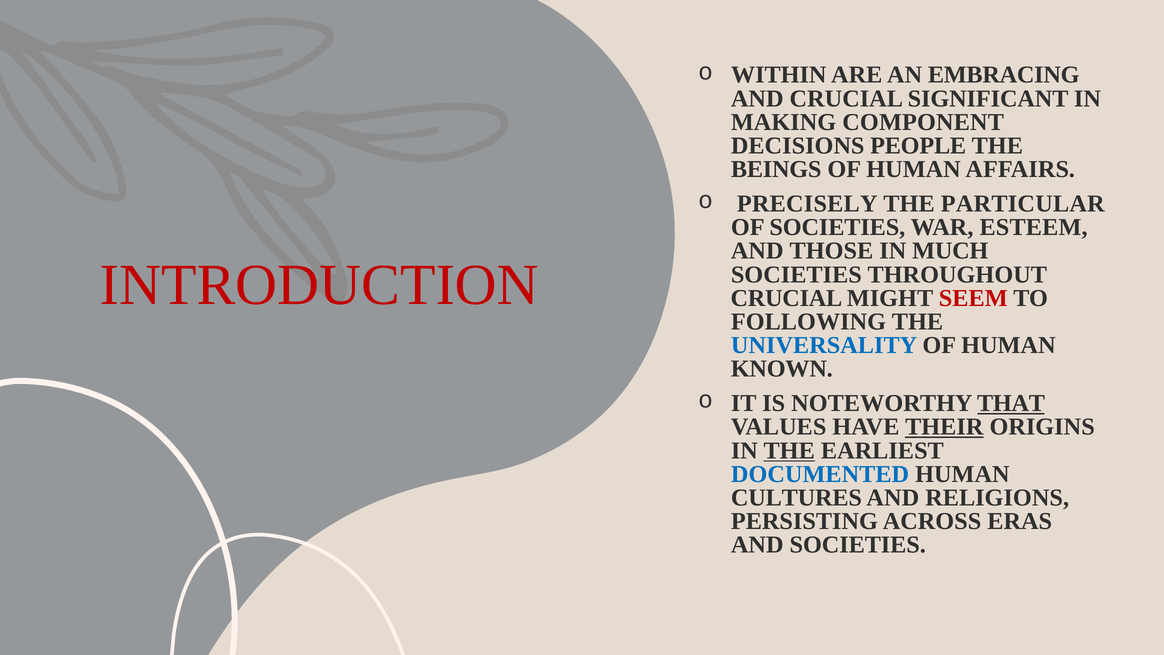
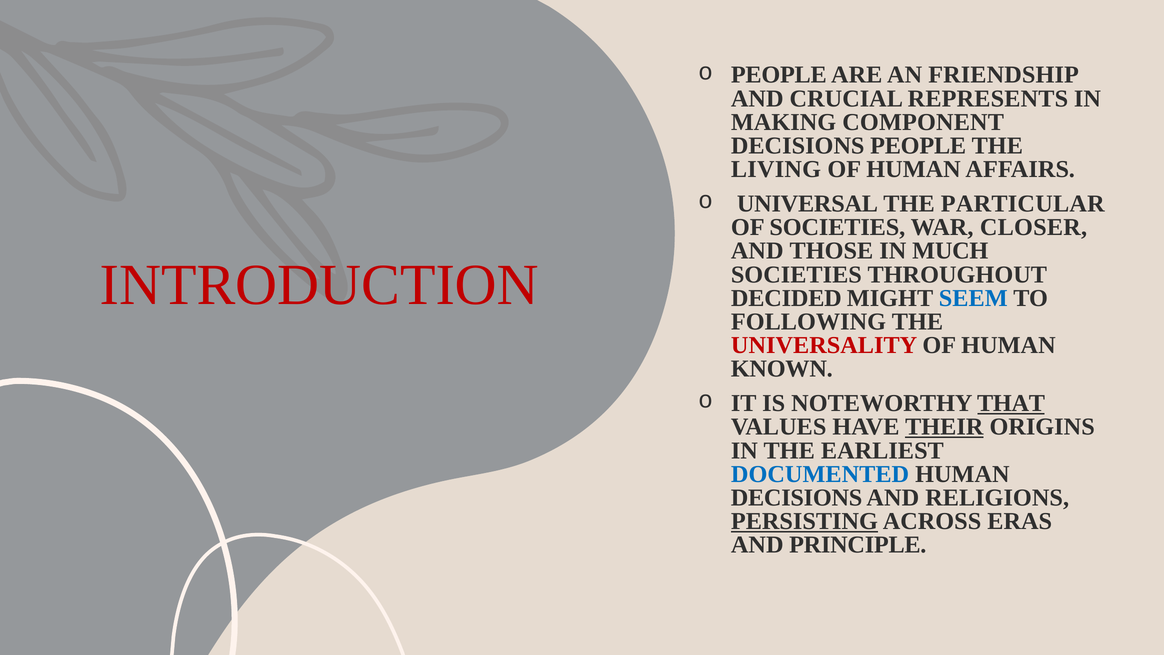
WITHIN at (779, 75): WITHIN -> PEOPLE
EMBRACING: EMBRACING -> FRIENDSHIP
SIGNIFICANT: SIGNIFICANT -> REPRESENTS
BEINGS: BEINGS -> LIVING
PRECISELY: PRECISELY -> UNIVERSAL
ESTEEM: ESTEEM -> CLOSER
CRUCIAL at (786, 298): CRUCIAL -> DECIDED
SEEM colour: red -> blue
UNIVERSALITY colour: blue -> red
THE at (789, 450) underline: present -> none
CULTURES at (796, 498): CULTURES -> DECISIONS
PERSISTING underline: none -> present
AND SOCIETIES: SOCIETIES -> PRINCIPLE
